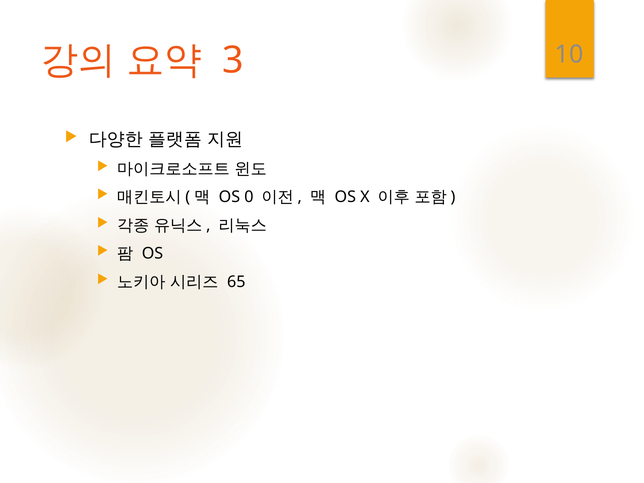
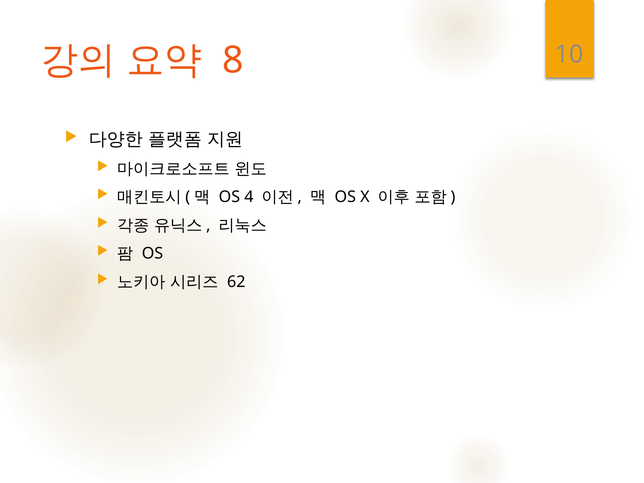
3: 3 -> 8
0: 0 -> 4
65: 65 -> 62
